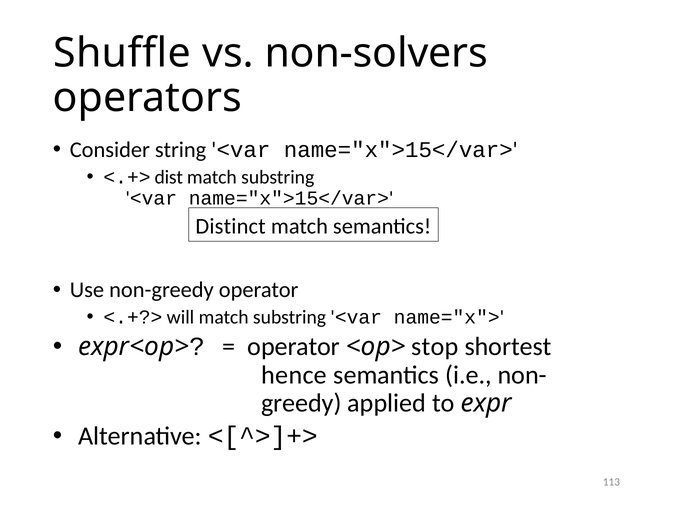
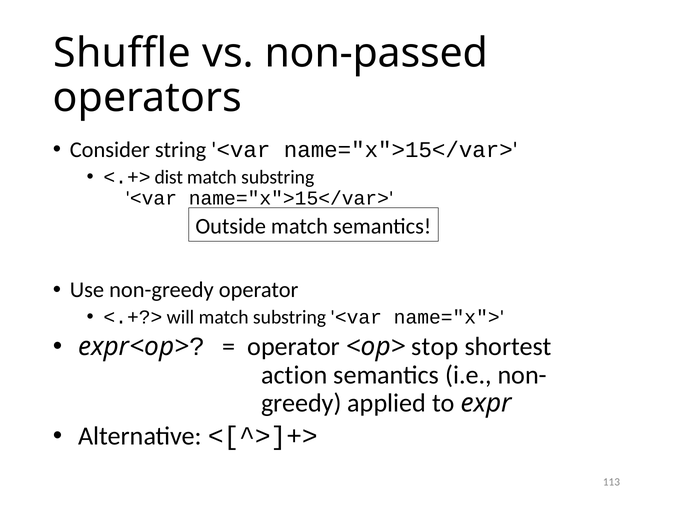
non-solvers: non-solvers -> non-passed
Distinct: Distinct -> Outside
hence: hence -> action
